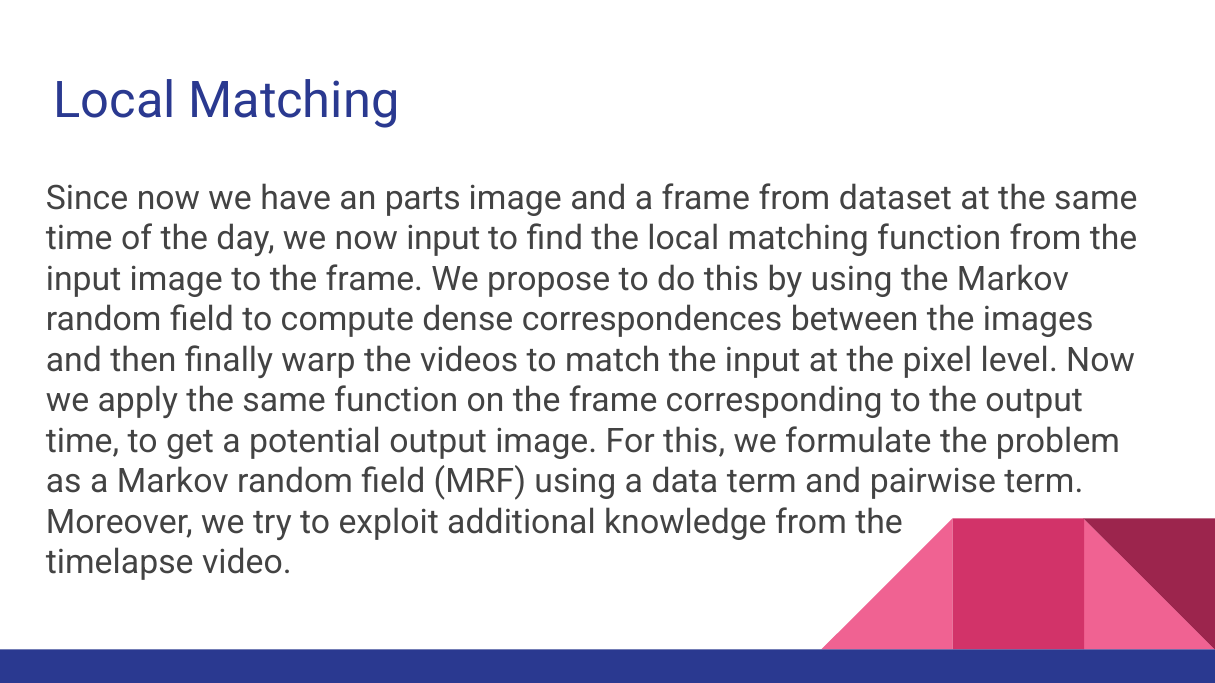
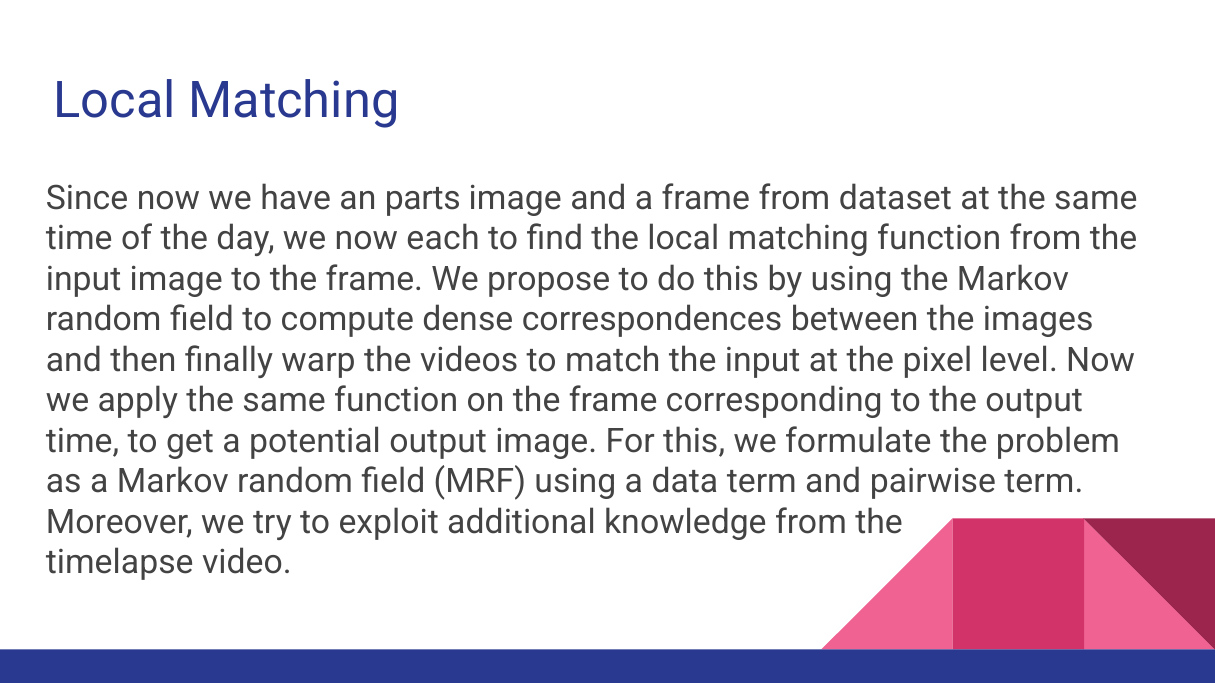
now input: input -> each
